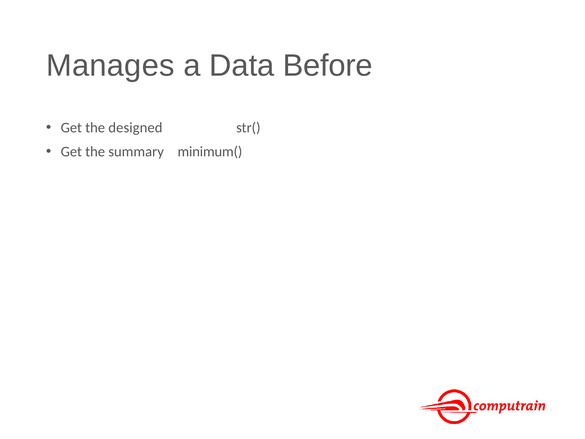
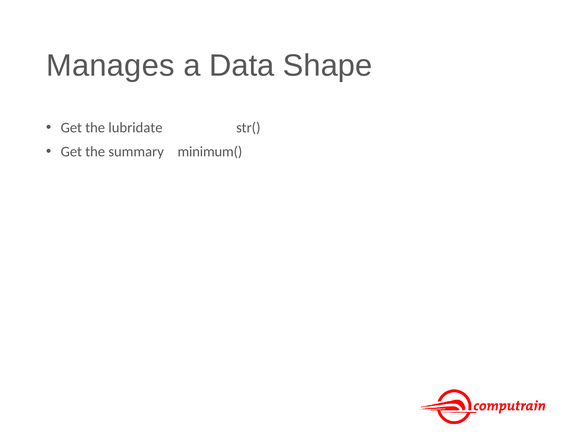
Before: Before -> Shape
designed: designed -> lubridate
